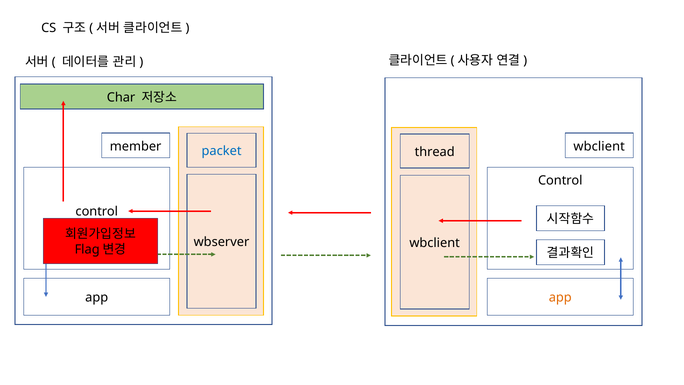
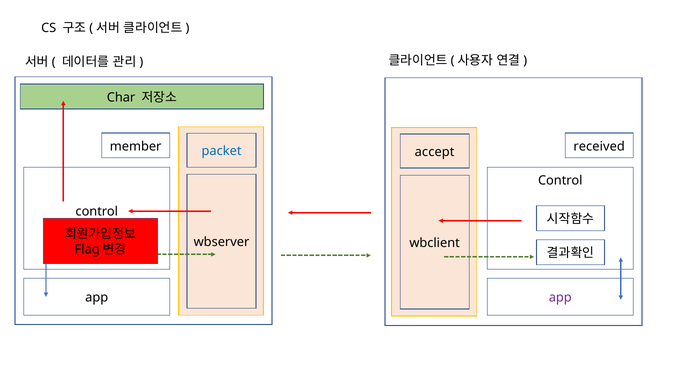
wbclient at (599, 146): wbclient -> received
thread: thread -> accept
app at (560, 298) colour: orange -> purple
